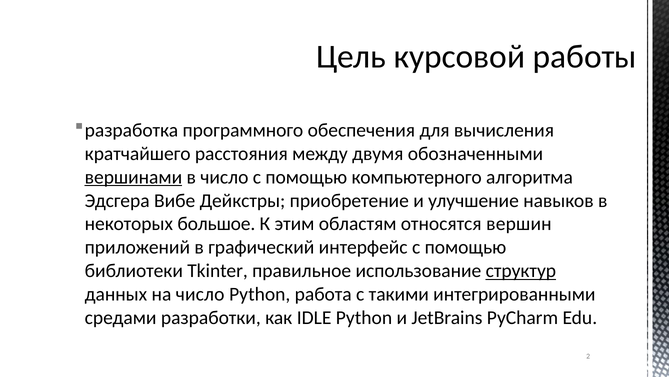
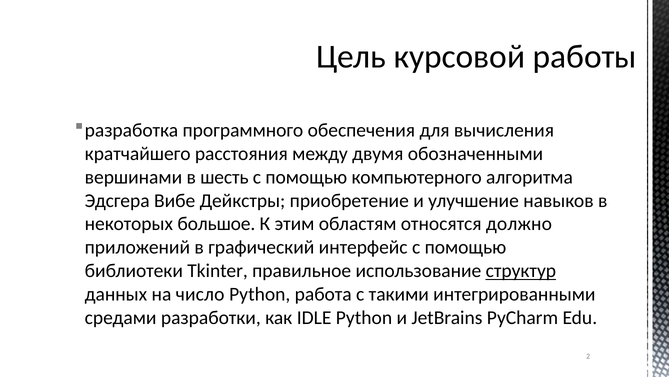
вершинами underline: present -> none
в число: число -> шесть
вершин: вершин -> должно
